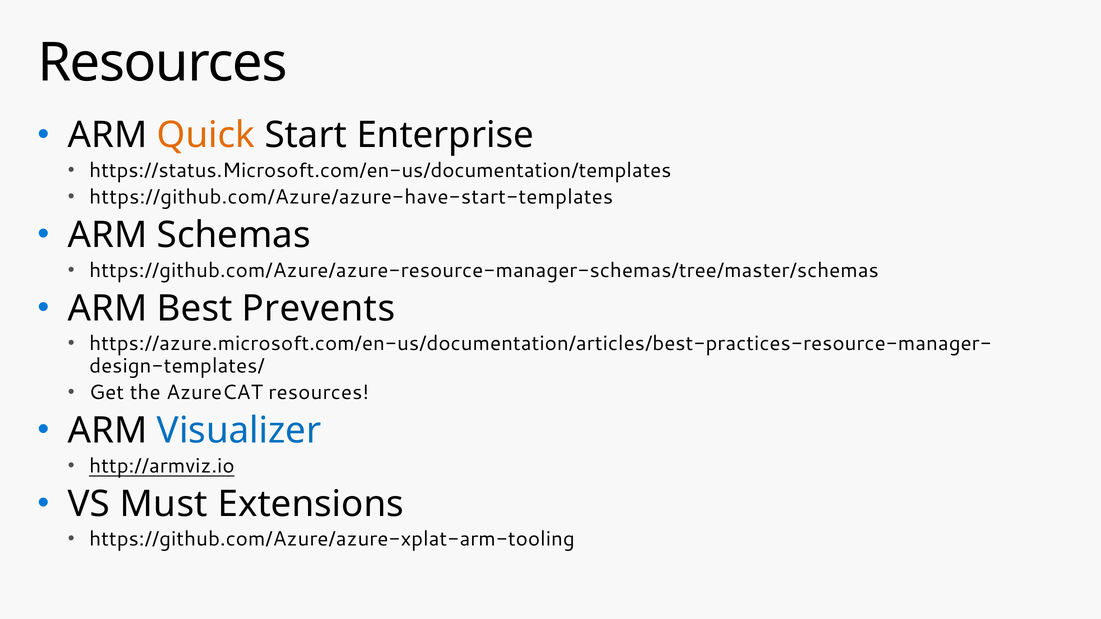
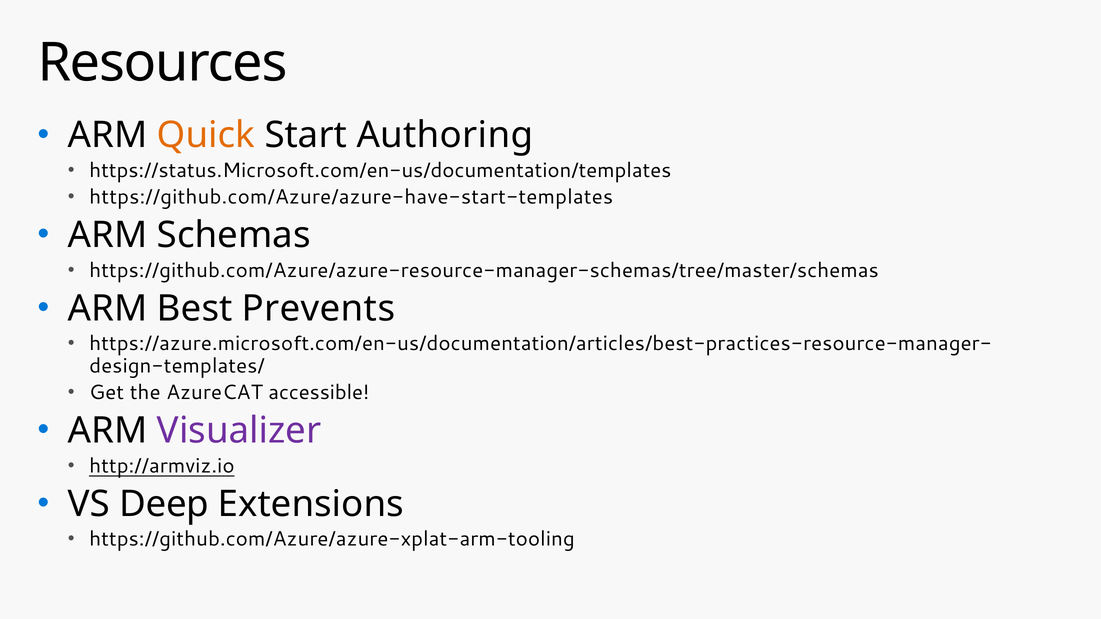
Enterprise: Enterprise -> Authoring
AzureCAT resources: resources -> accessible
Visualizer colour: blue -> purple
Must: Must -> Deep
